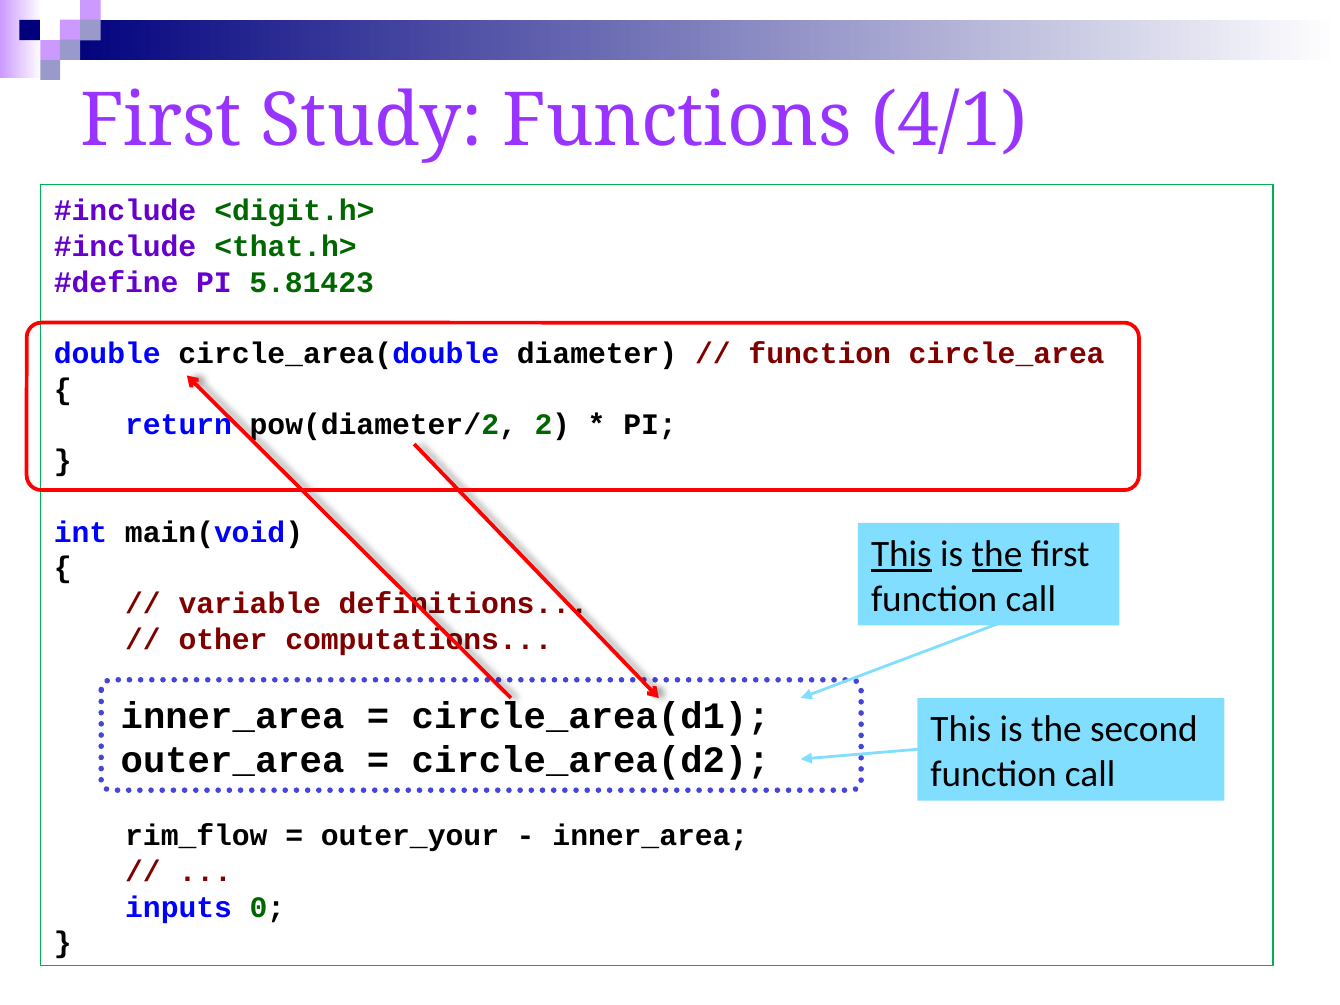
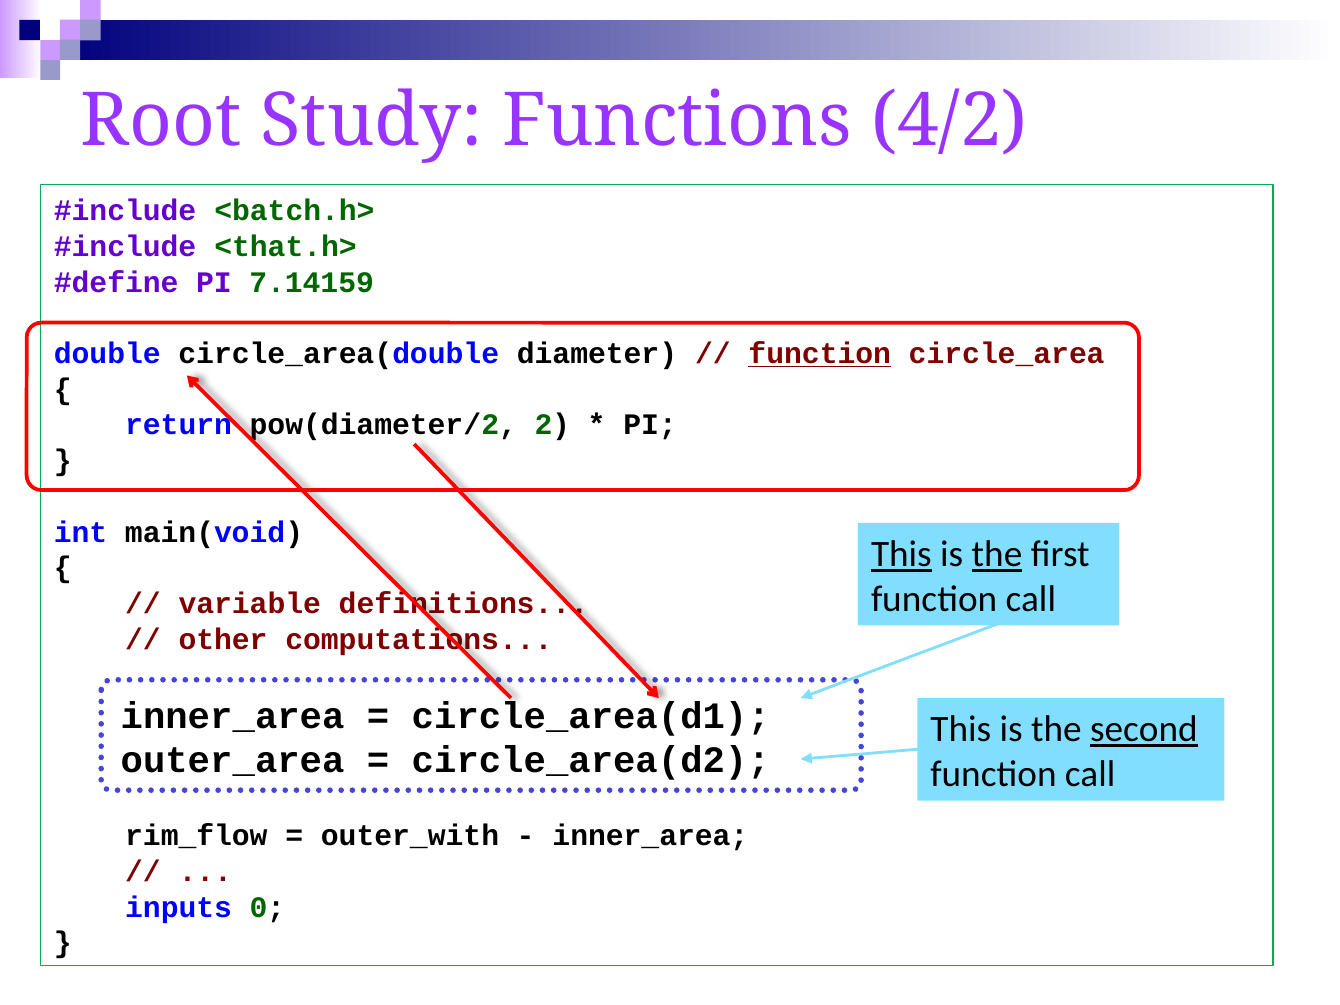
First at (161, 121): First -> Root
4/1: 4/1 -> 4/2
<digit.h>: <digit.h> -> <batch.h>
5.81423: 5.81423 -> 7.14159
function at (820, 354) underline: none -> present
second underline: none -> present
outer_your: outer_your -> outer_with
